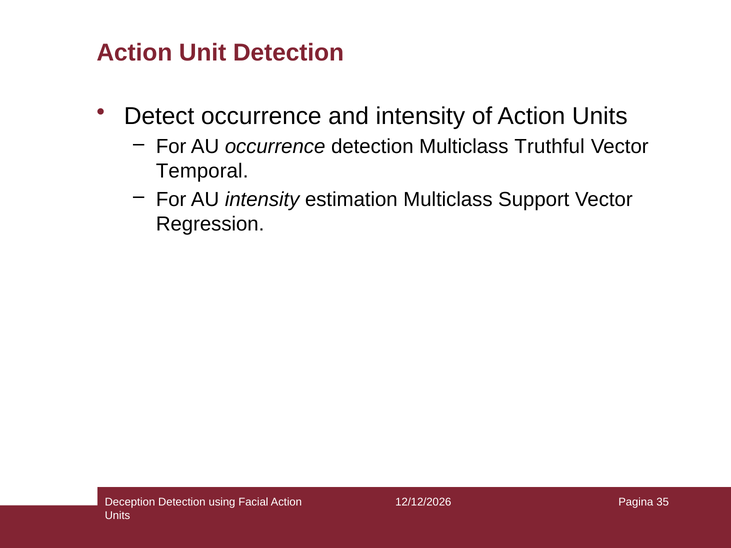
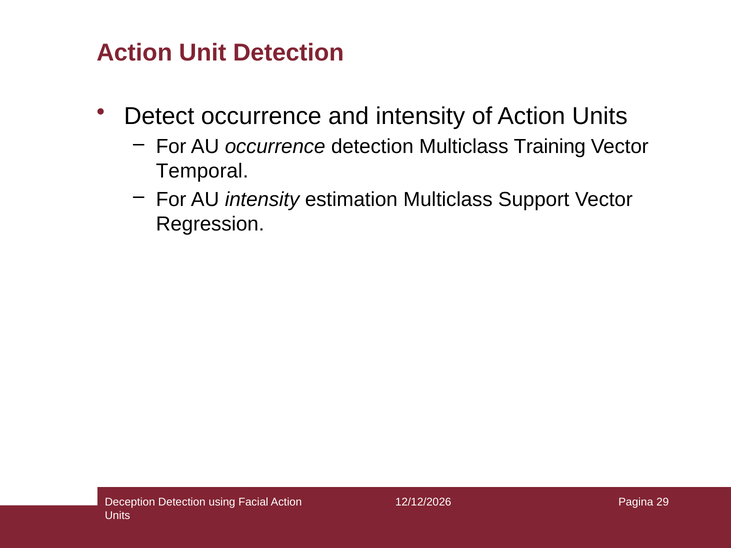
Truthful: Truthful -> Training
35: 35 -> 29
